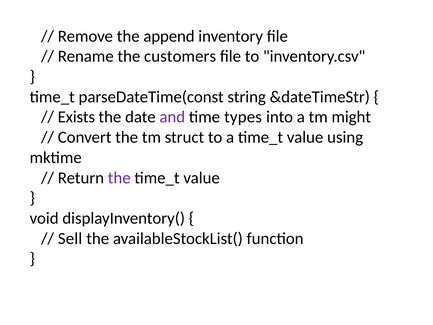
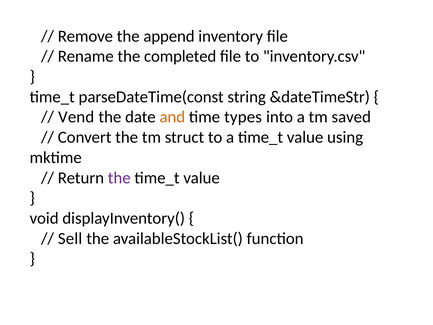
customers: customers -> completed
Exists: Exists -> Vend
and colour: purple -> orange
might: might -> saved
